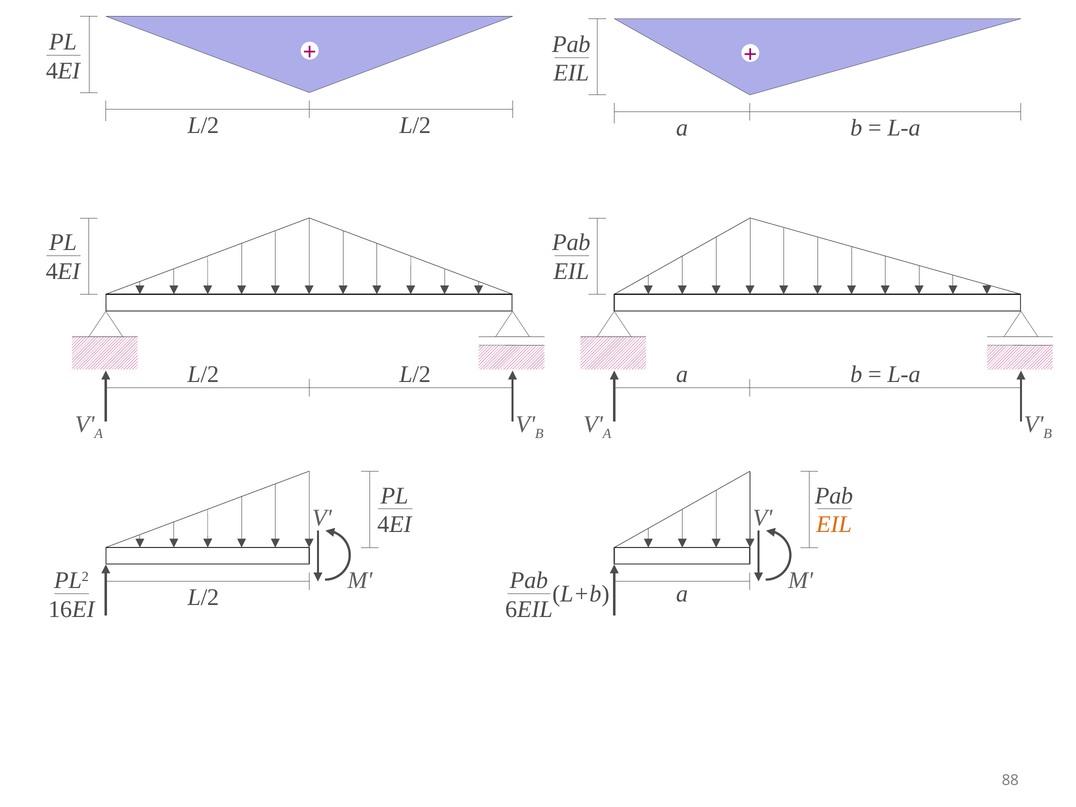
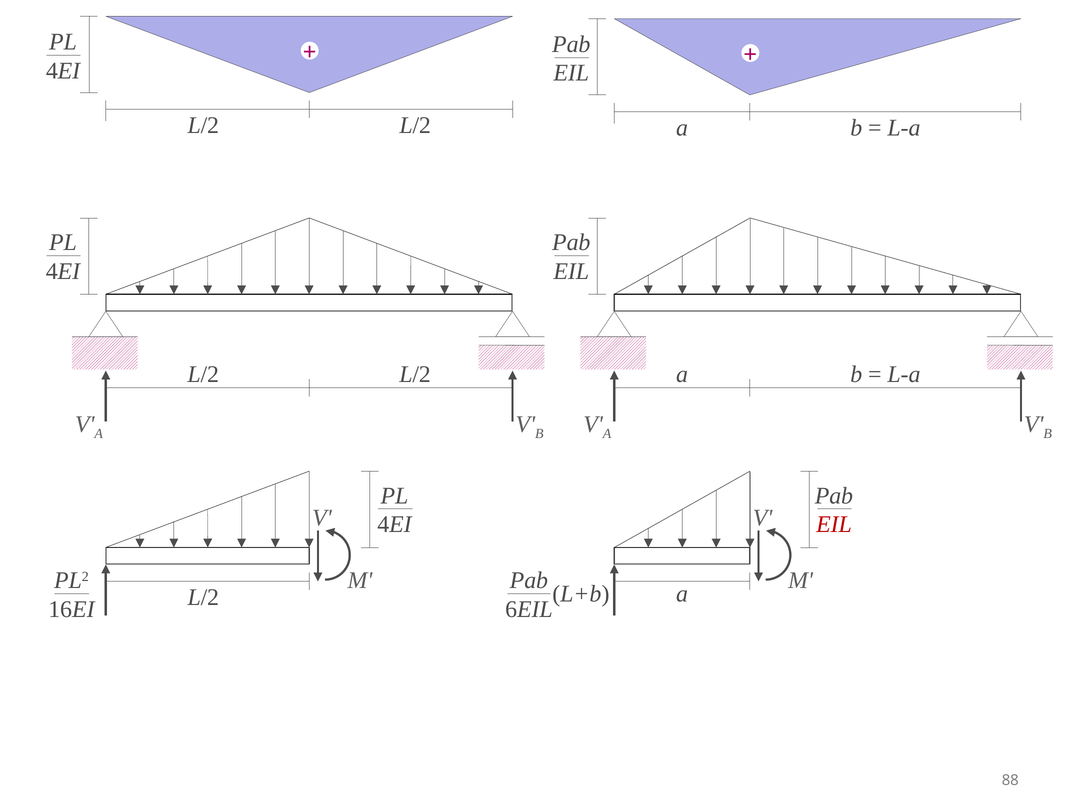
EIL at (834, 524) colour: orange -> red
